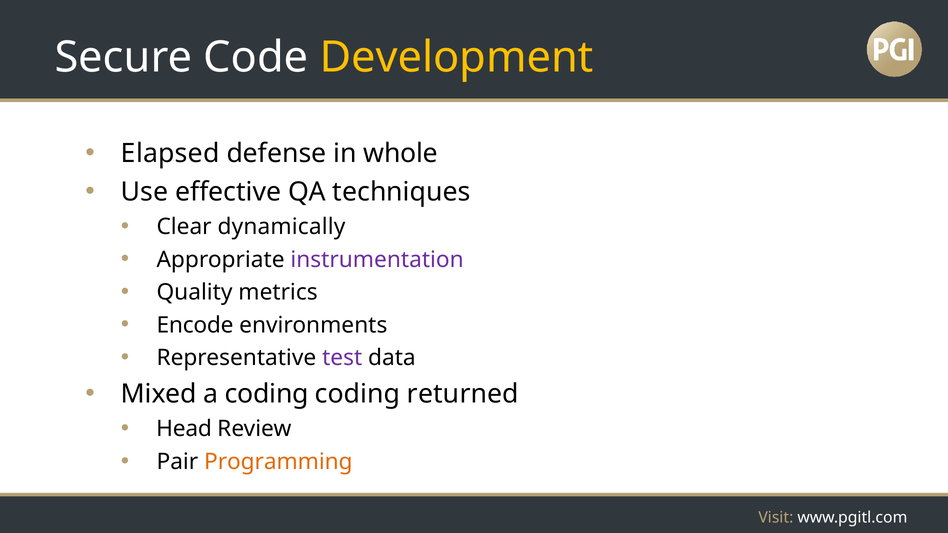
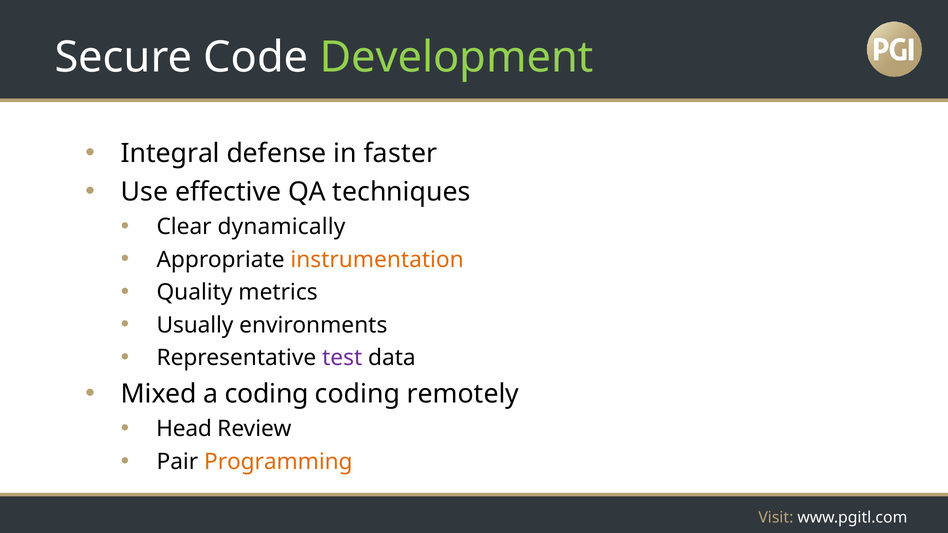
Development colour: yellow -> light green
Elapsed: Elapsed -> Integral
whole: whole -> faster
instrumentation colour: purple -> orange
Encode: Encode -> Usually
returned: returned -> remotely
